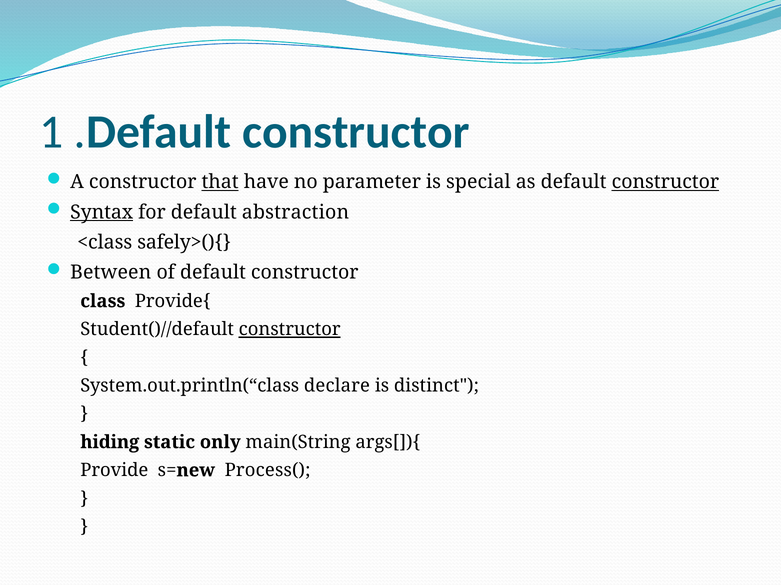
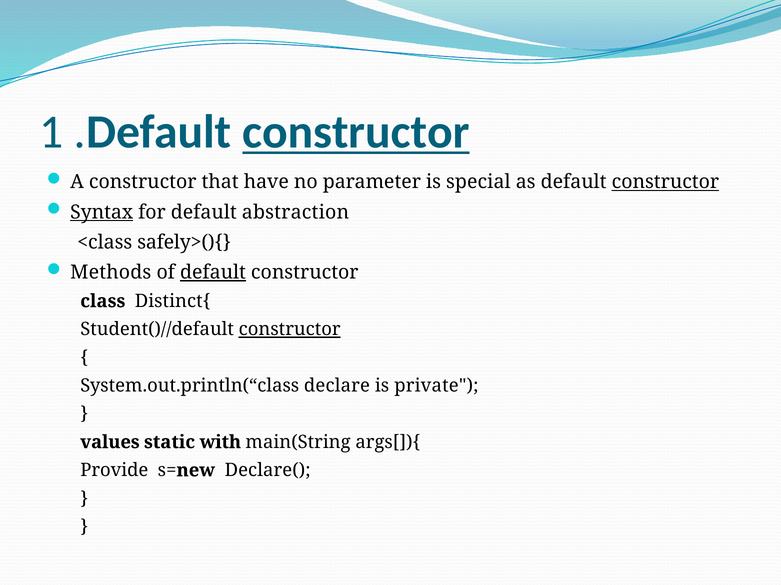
constructor at (356, 132) underline: none -> present
that underline: present -> none
Between: Between -> Methods
default at (213, 273) underline: none -> present
Provide{: Provide{ -> Distinct{
distinct: distinct -> private
hiding: hiding -> values
only: only -> with
Process(: Process( -> Declare(
